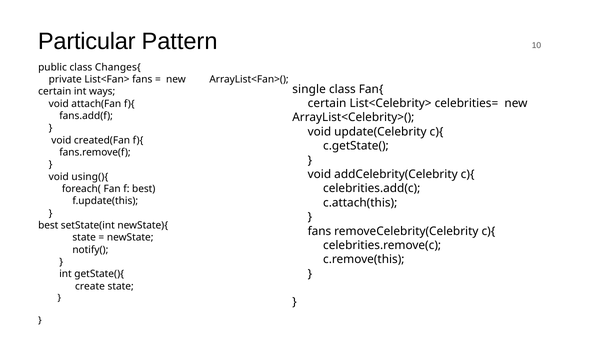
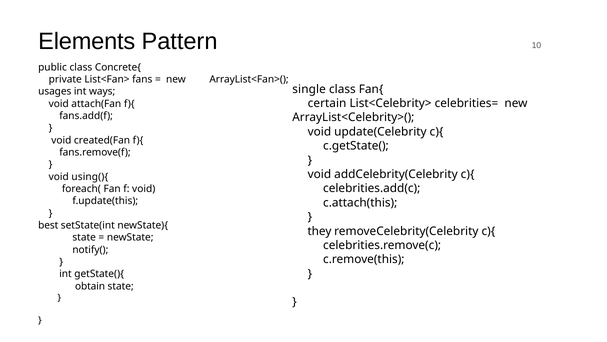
Particular: Particular -> Elements
Changes{: Changes{ -> Concrete{
certain at (55, 91): certain -> usages
f best: best -> void
fans at (319, 231): fans -> they
create: create -> obtain
